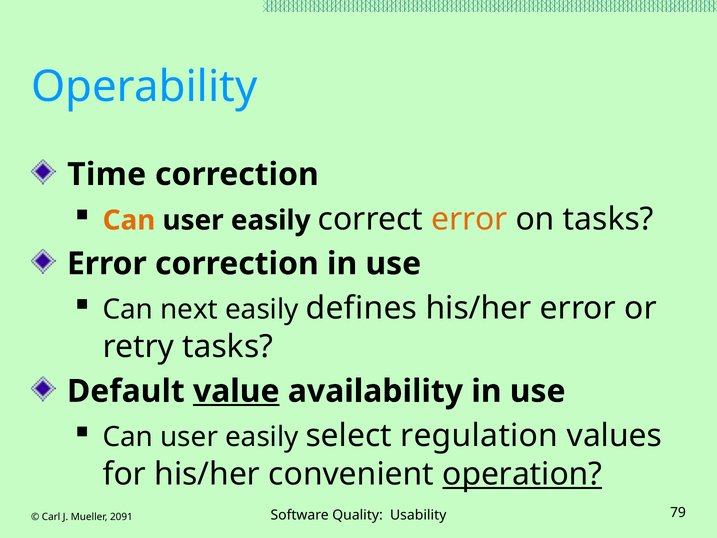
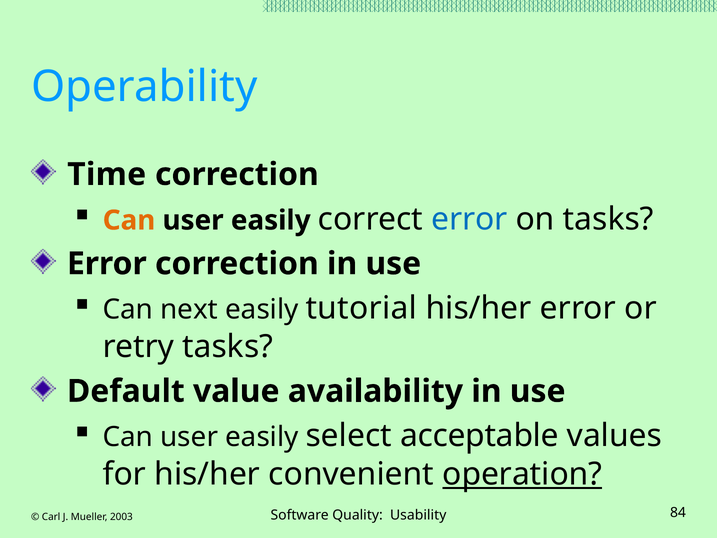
error at (469, 219) colour: orange -> blue
defines: defines -> tutorial
value underline: present -> none
regulation: regulation -> acceptable
2091: 2091 -> 2003
79: 79 -> 84
